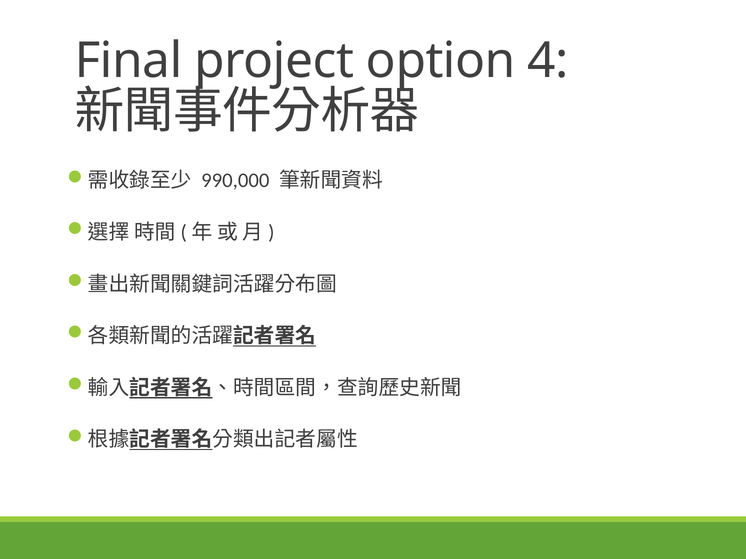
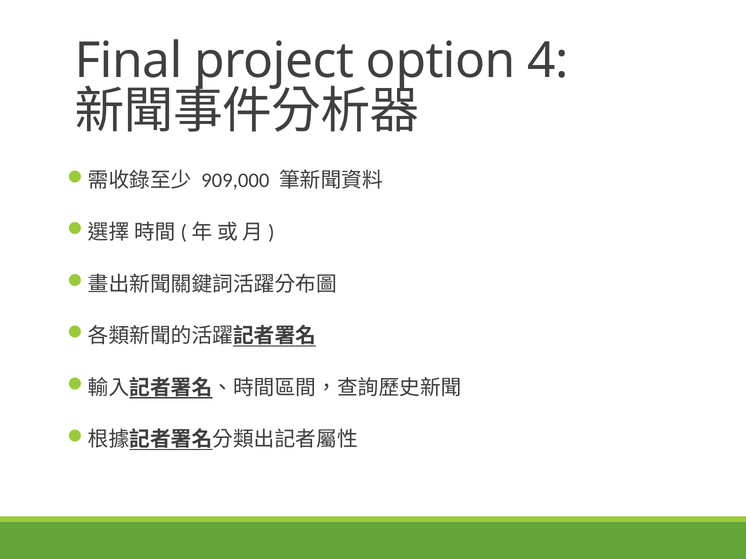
990,000: 990,000 -> 909,000
